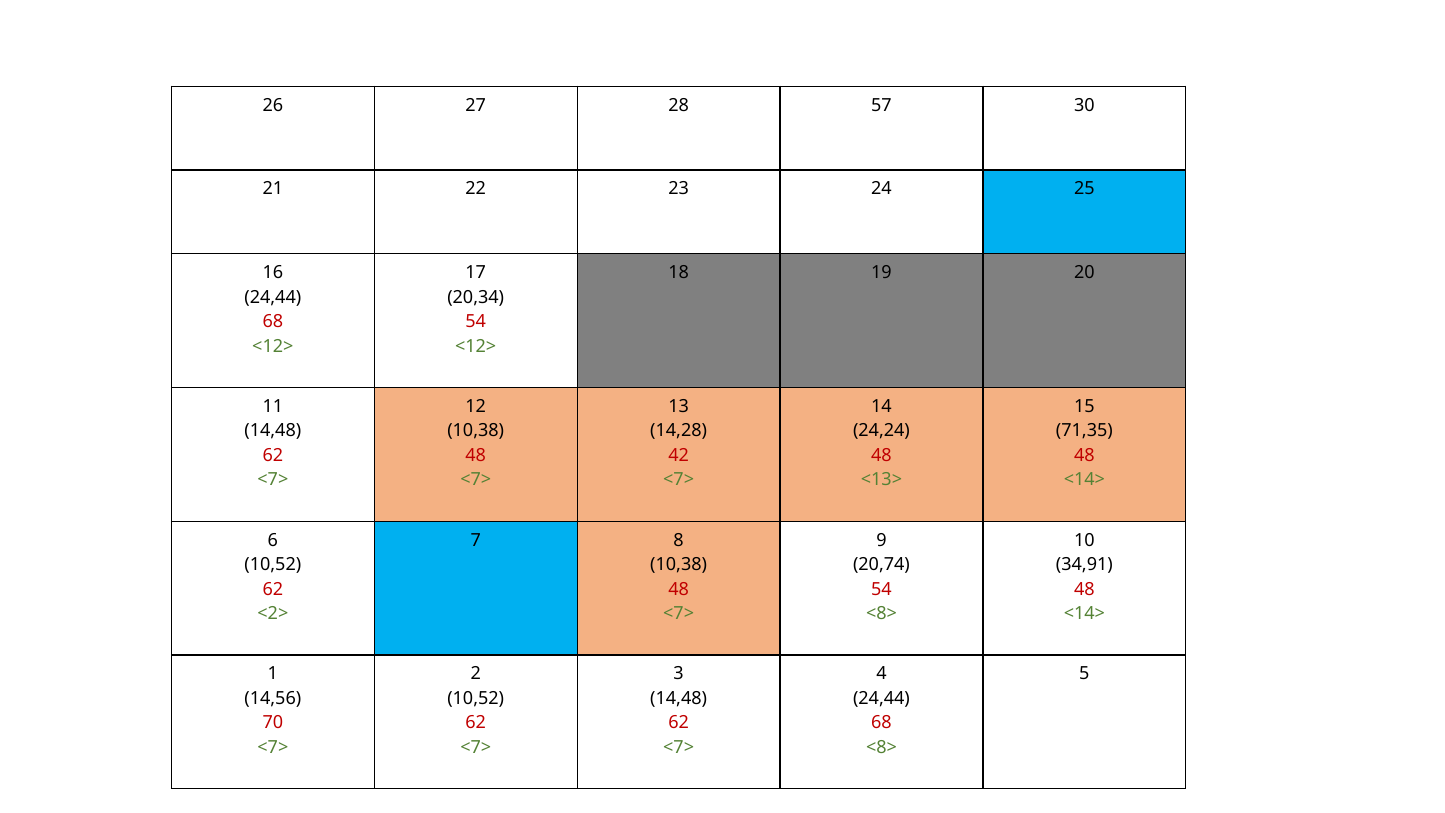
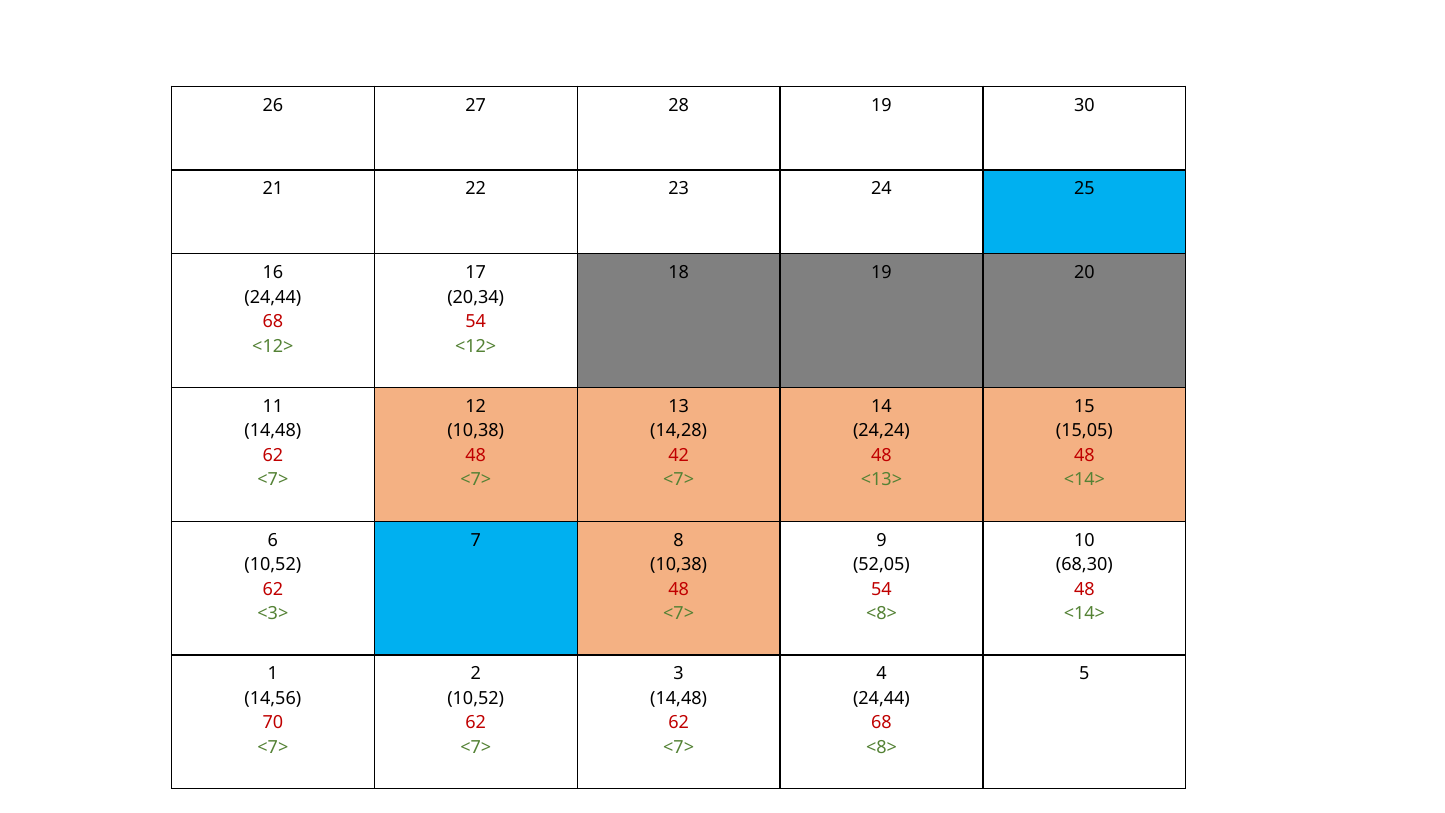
28 57: 57 -> 19
71,35: 71,35 -> 15,05
20,74: 20,74 -> 52,05
34,91: 34,91 -> 68,30
<2>: <2> -> <3>
